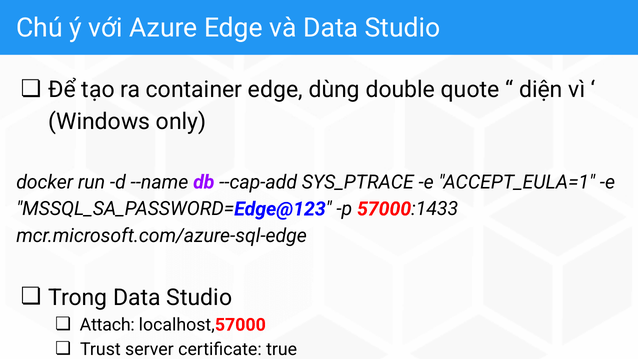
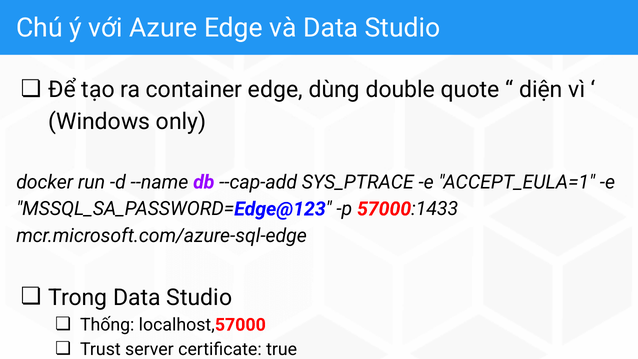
Attach: Attach -> Thống
